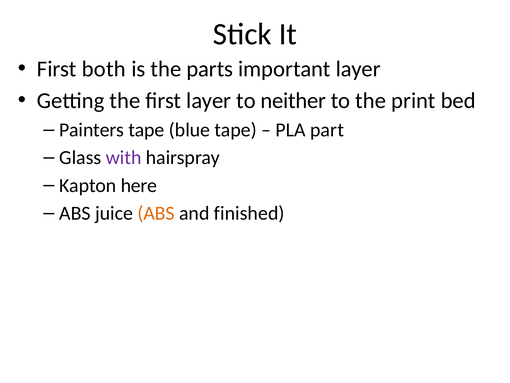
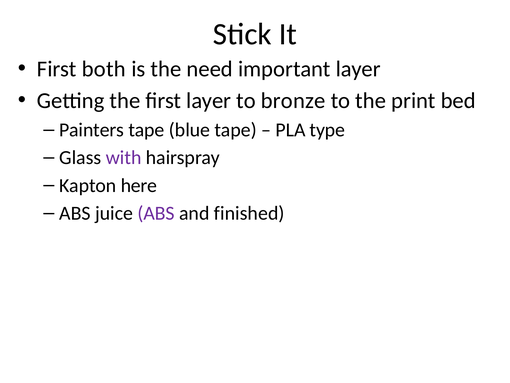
parts: parts -> need
neither: neither -> bronze
part: part -> type
ABS at (156, 213) colour: orange -> purple
